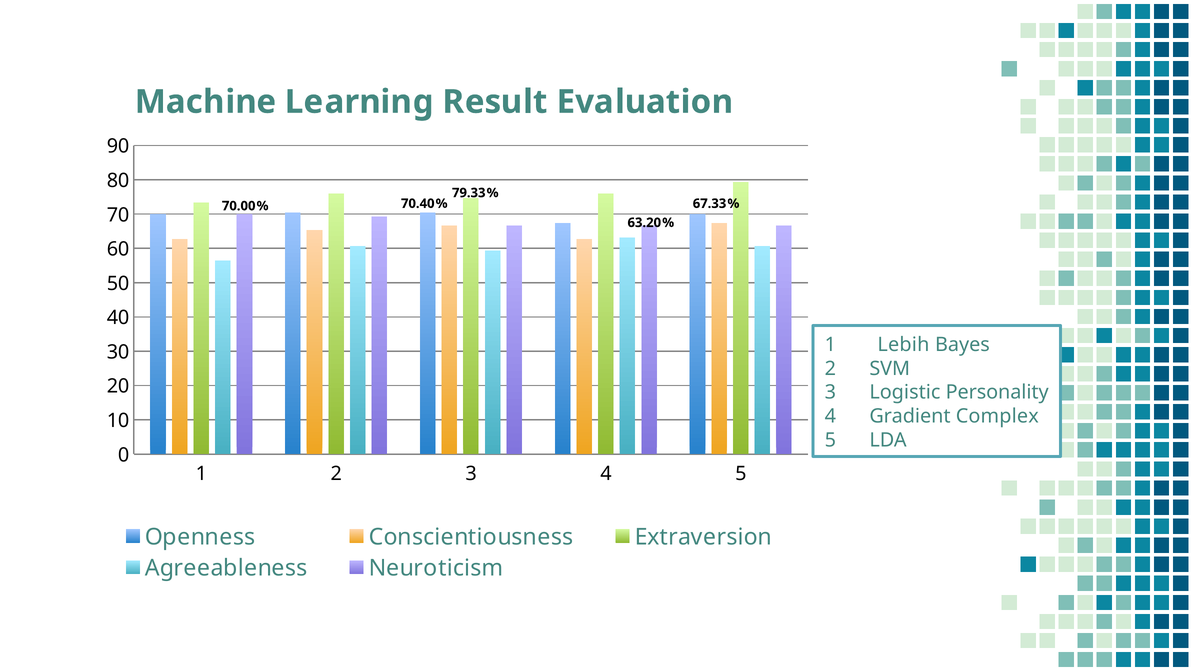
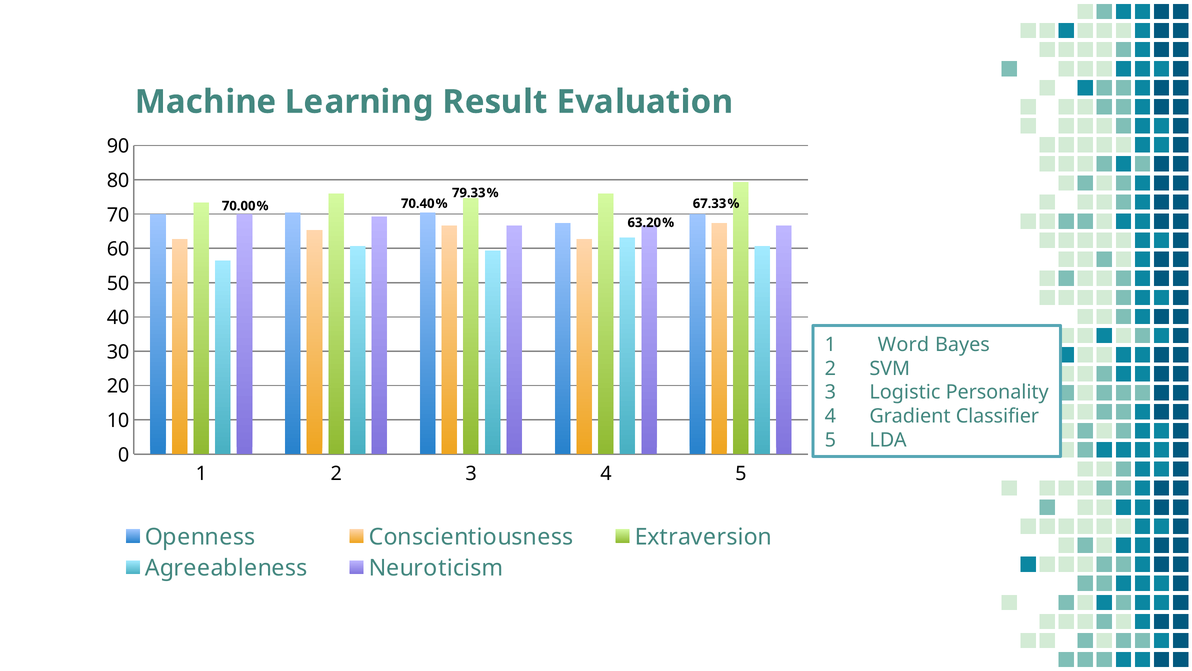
Lebih: Lebih -> Word
Complex: Complex -> Classifier
